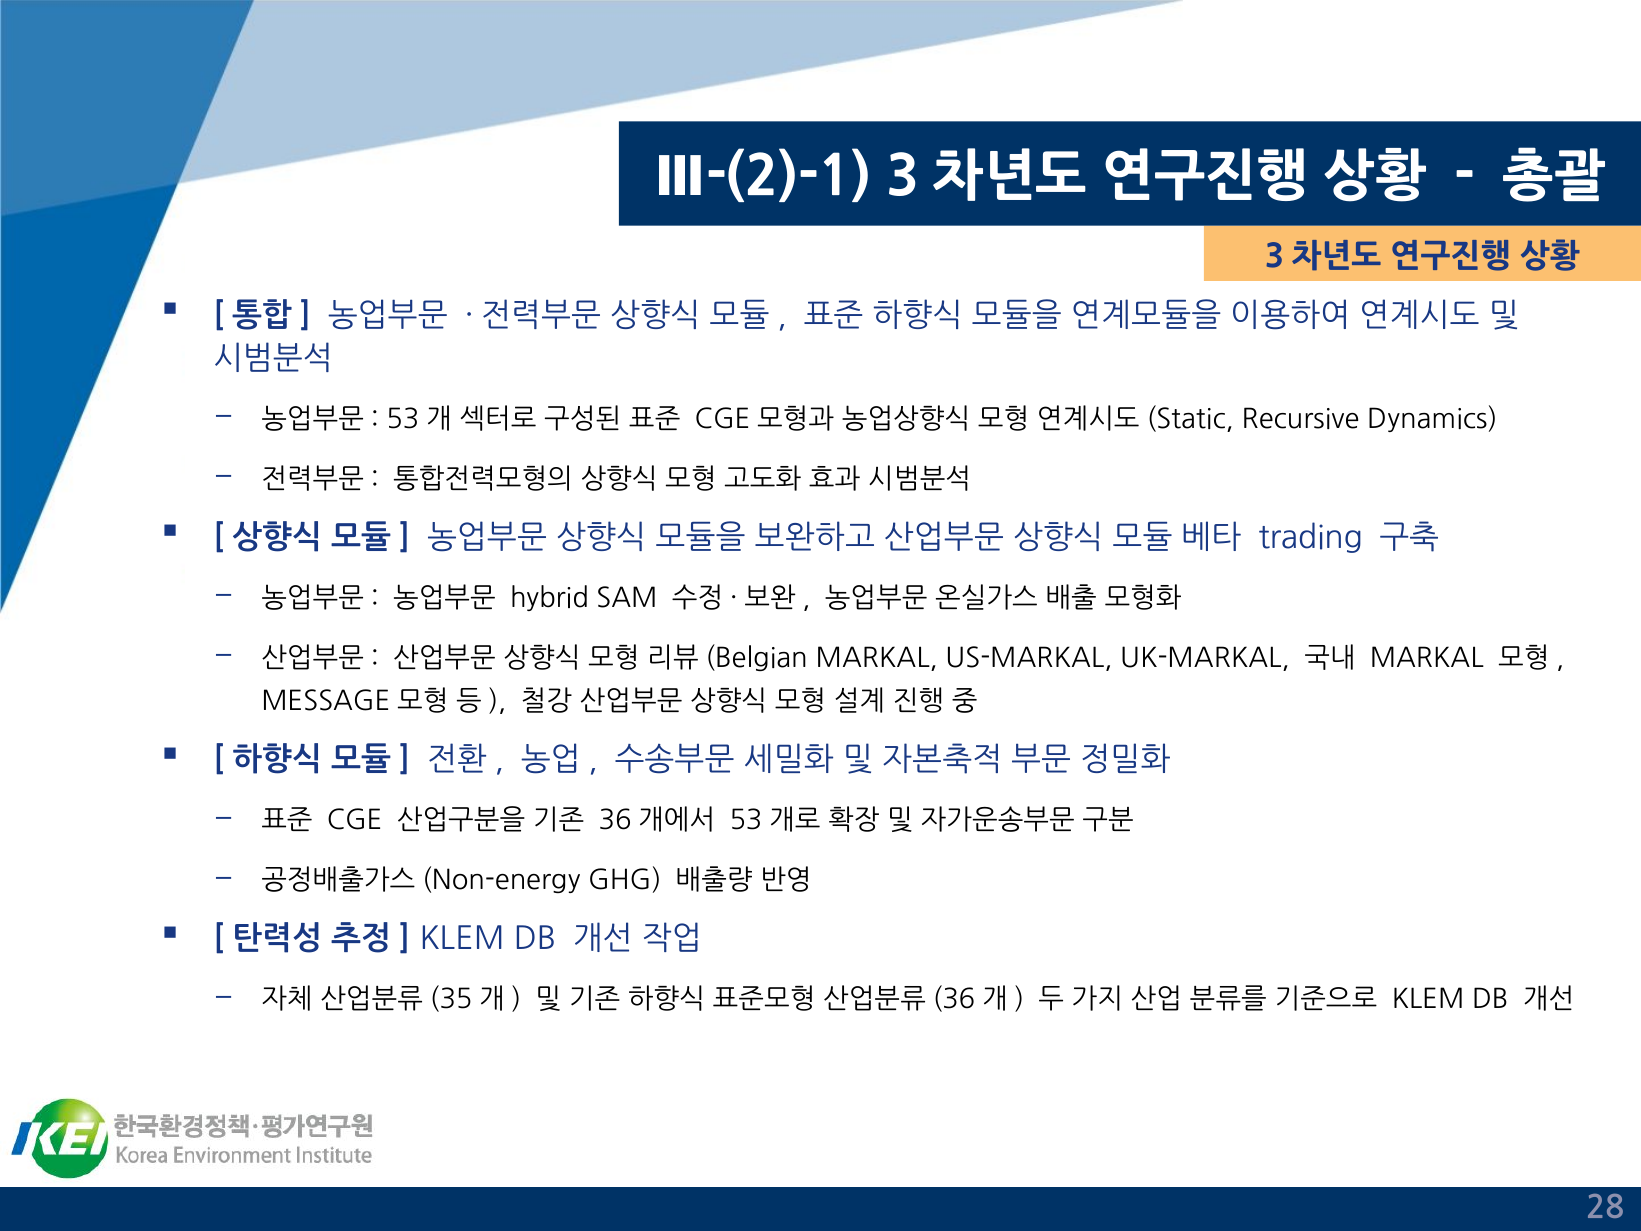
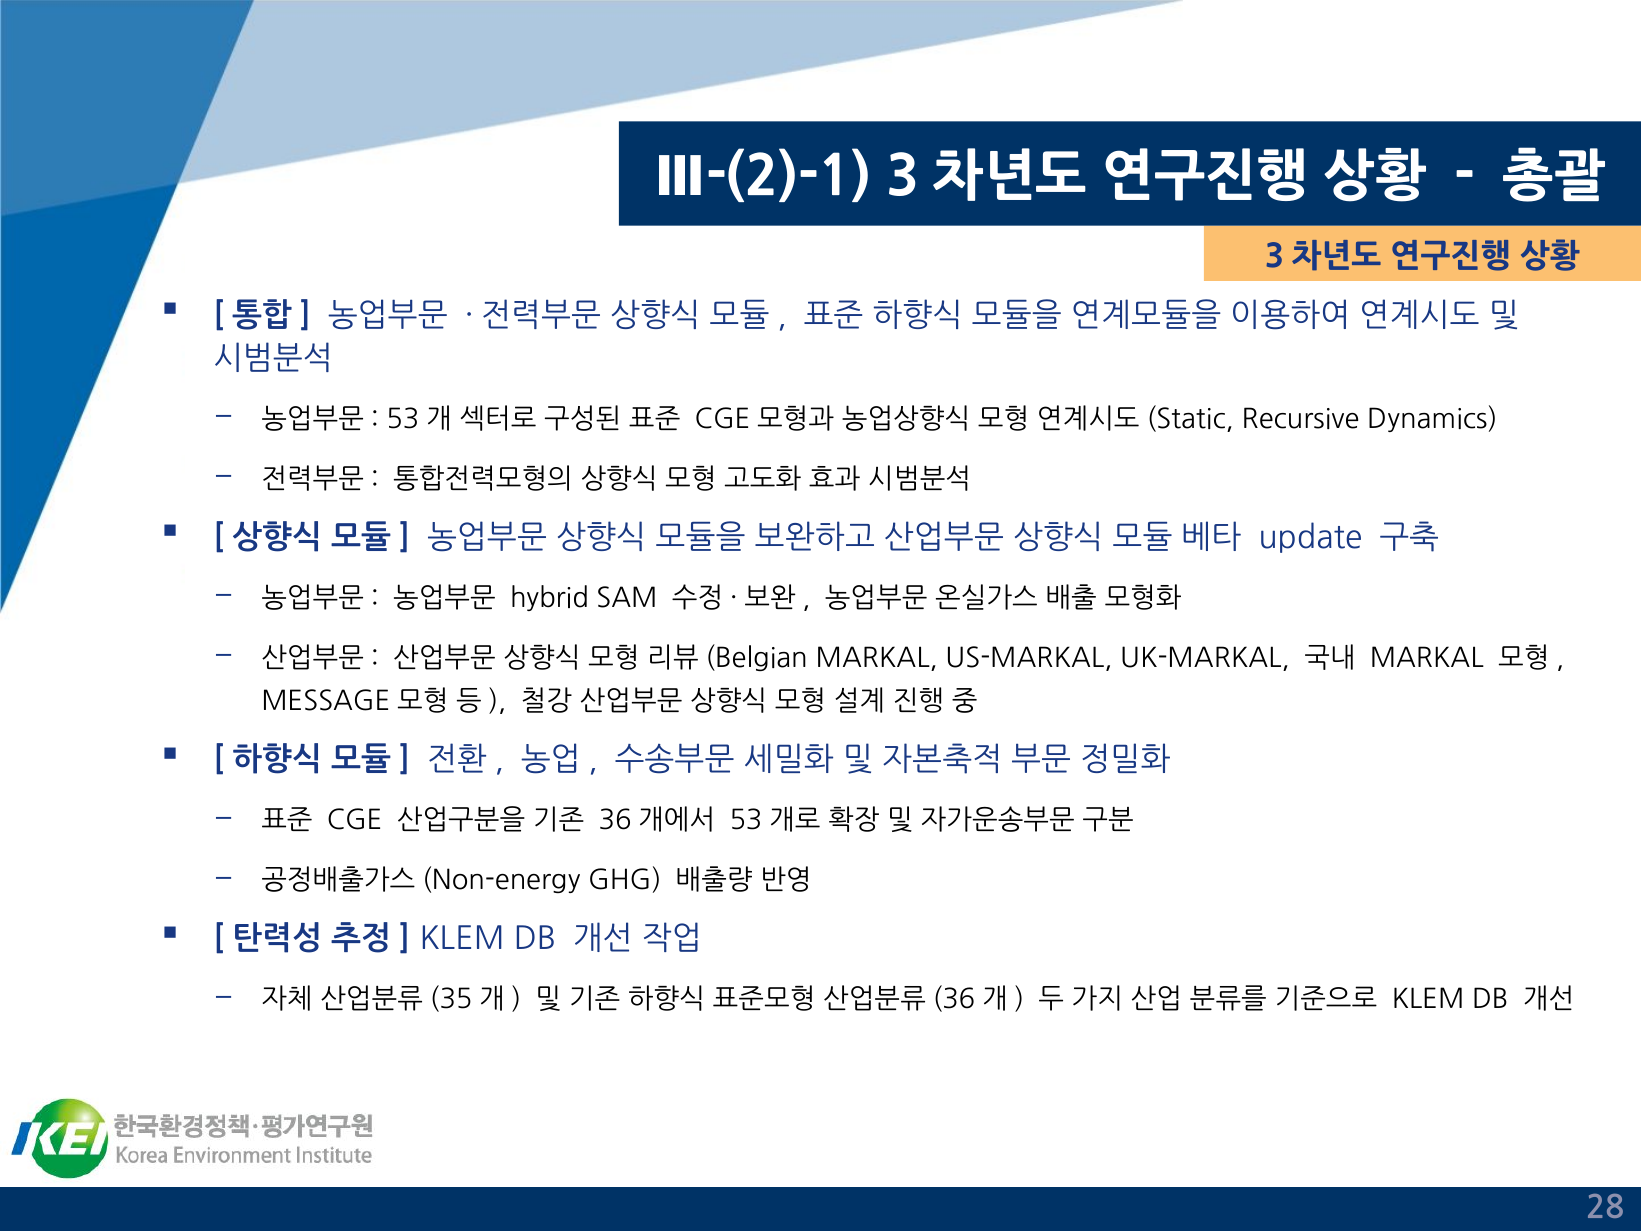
trading: trading -> update
